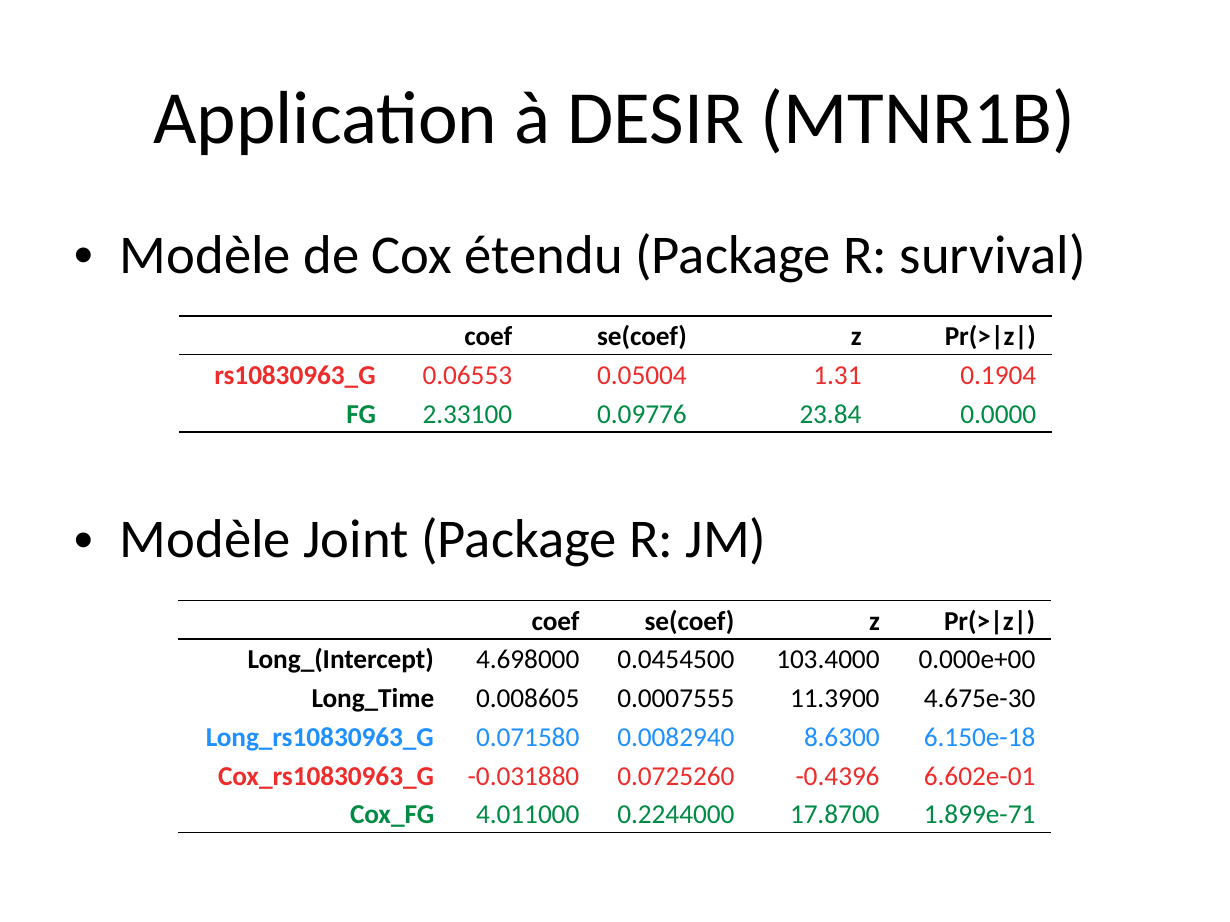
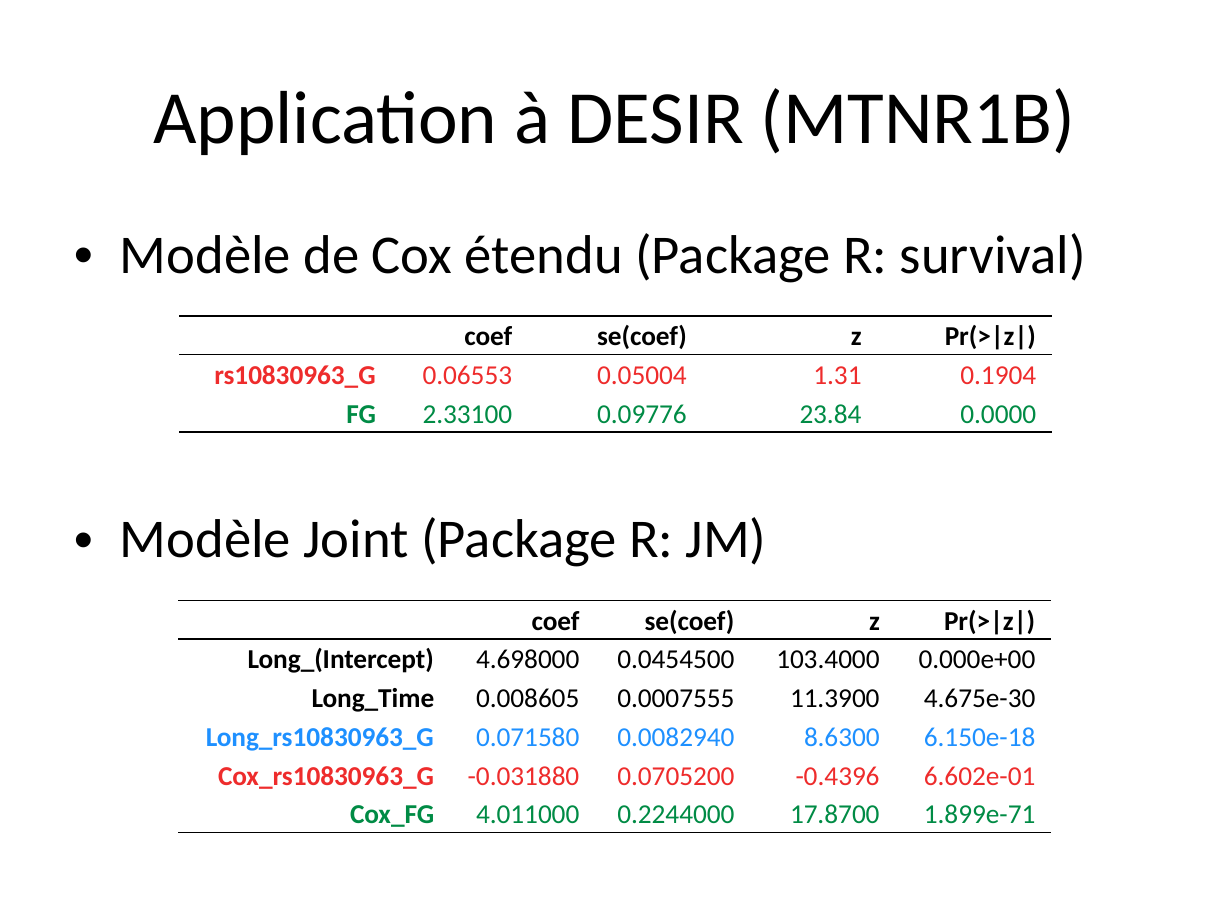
0.0725260: 0.0725260 -> 0.0705200
